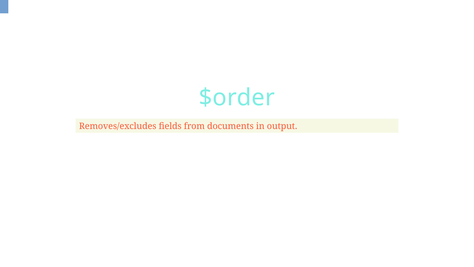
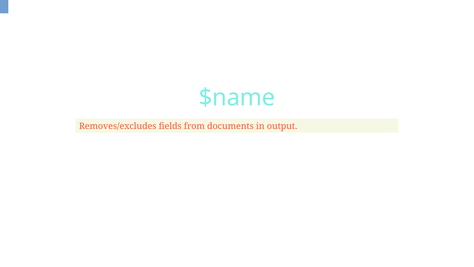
$order: $order -> $name
